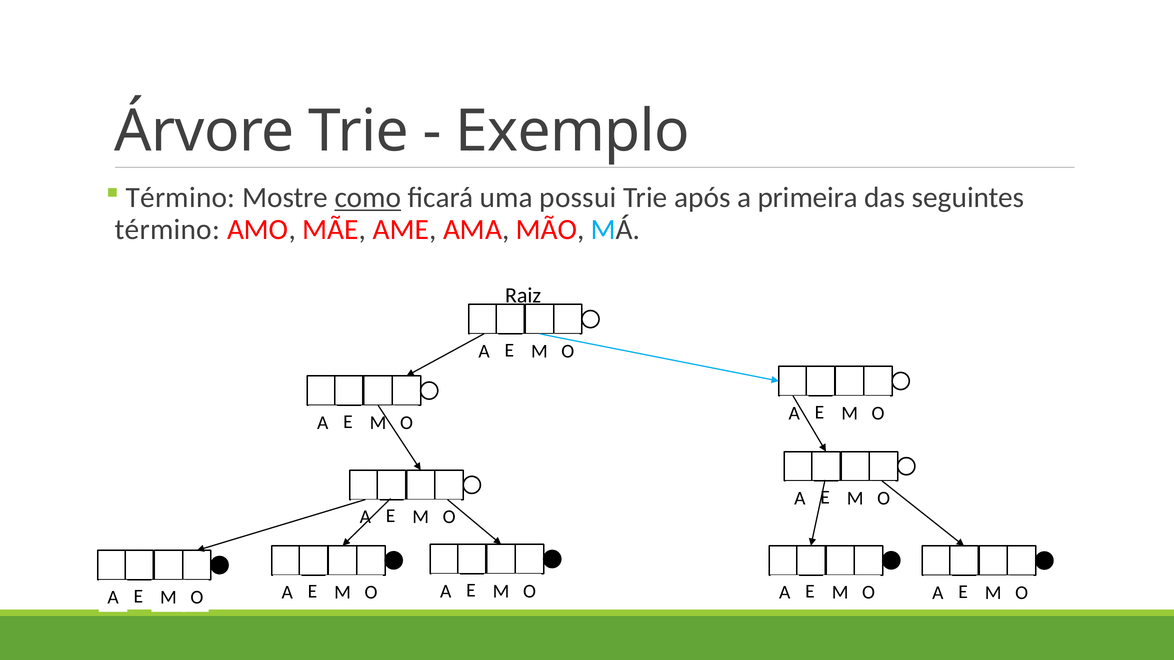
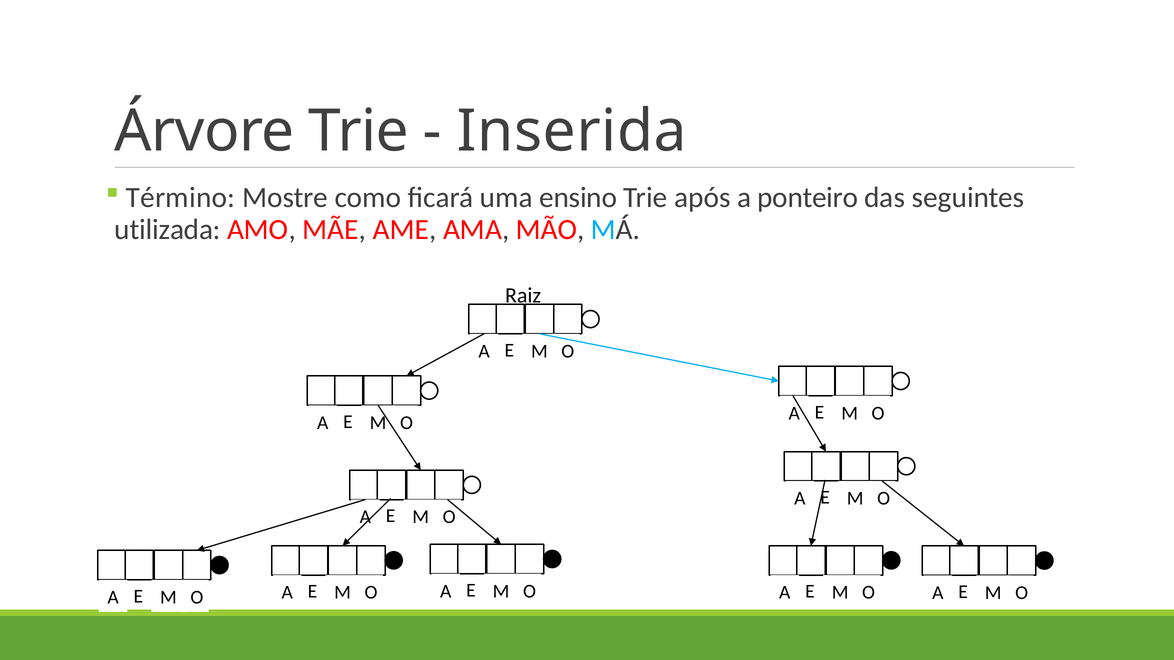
Exemplo: Exemplo -> Inserida
como underline: present -> none
possui: possui -> ensino
primeira: primeira -> ponteiro
término at (167, 230): término -> utilizada
